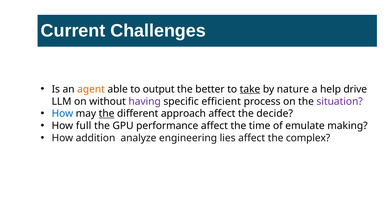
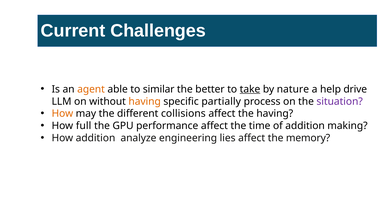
output: output -> similar
having at (145, 101) colour: purple -> orange
efficient: efficient -> partially
How at (62, 114) colour: blue -> orange
the at (107, 114) underline: present -> none
approach: approach -> collisions
the decide: decide -> having
of emulate: emulate -> addition
complex: complex -> memory
